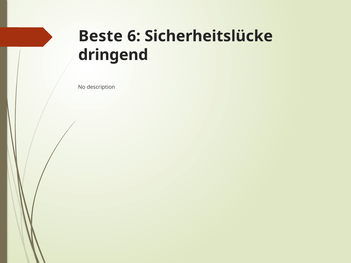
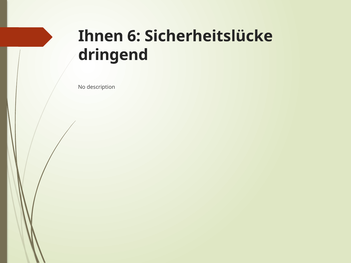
Beste: Beste -> Ihnen
